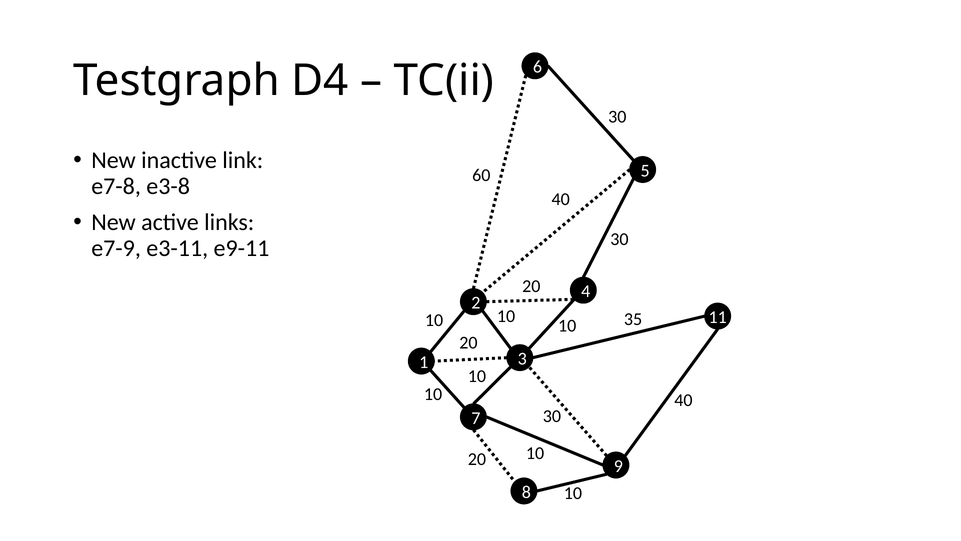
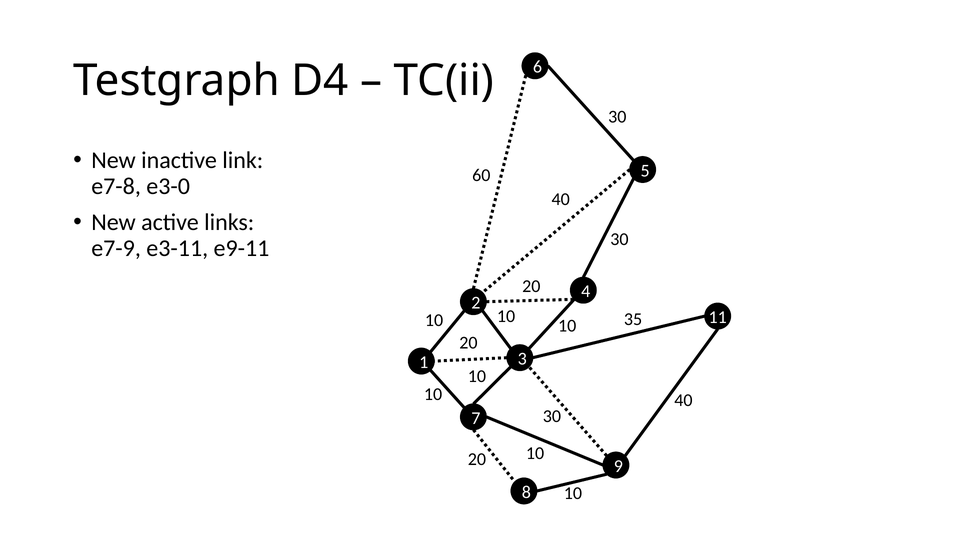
e3-8: e3-8 -> e3-0
